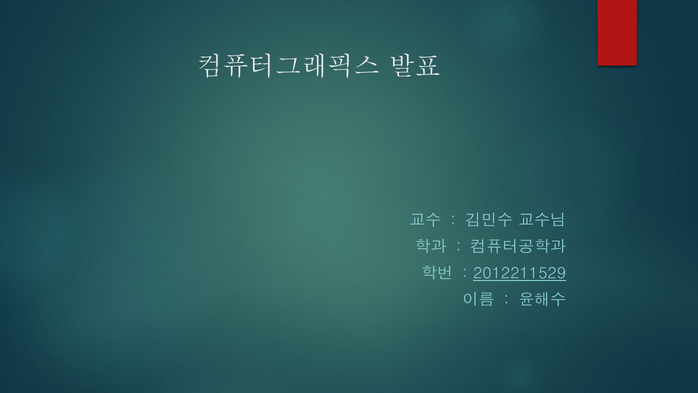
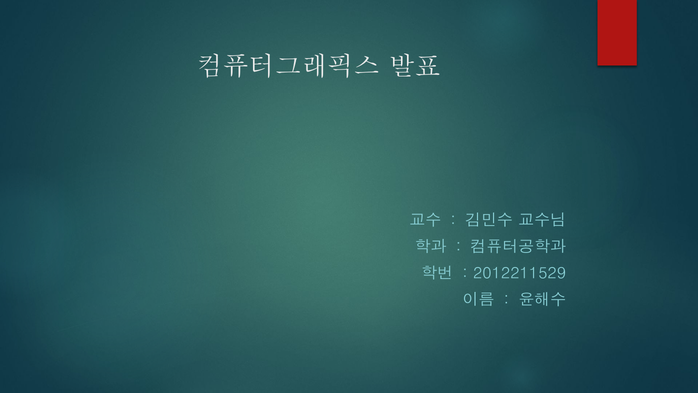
2012211529 underline: present -> none
